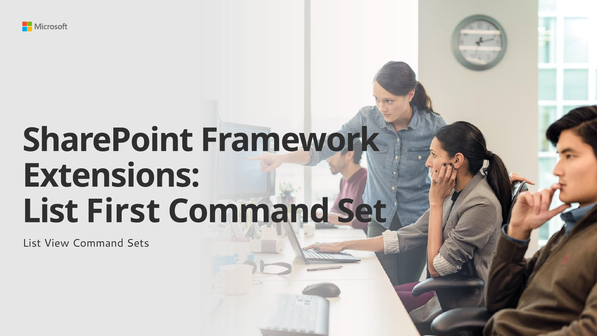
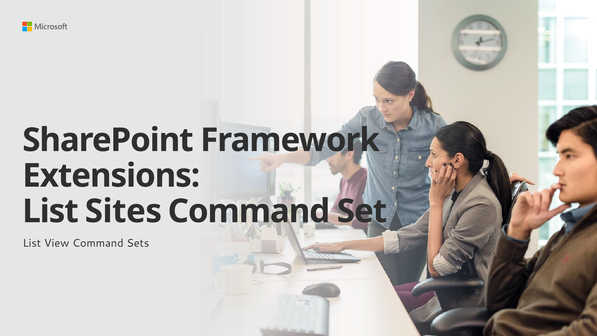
First: First -> Sites
